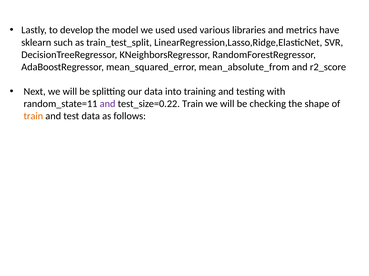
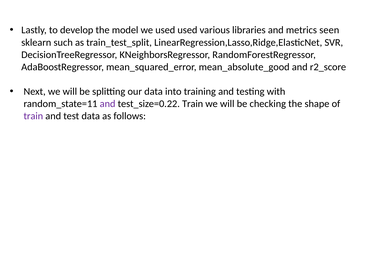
have: have -> seen
mean_absolute_from: mean_absolute_from -> mean_absolute_good
train at (33, 116) colour: orange -> purple
